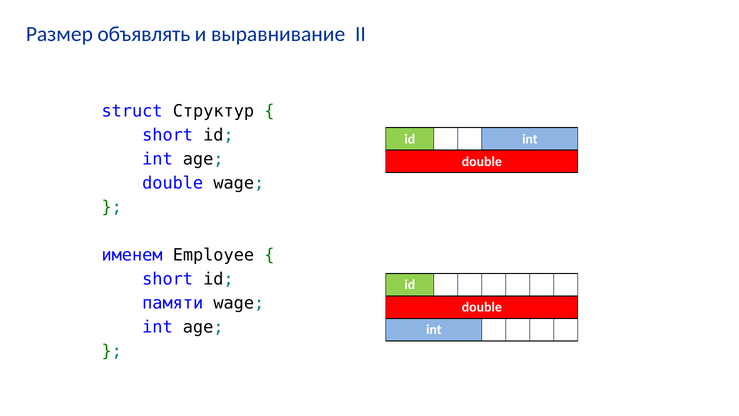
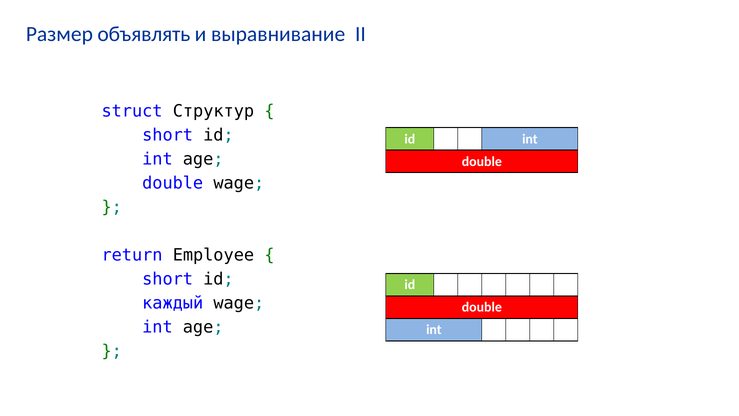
именем: именем -> return
памяти: памяти -> каждый
